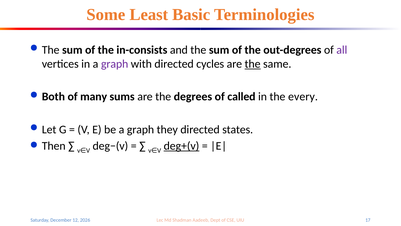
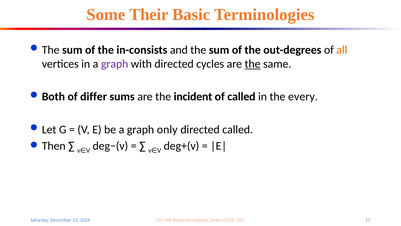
Least: Least -> Their
all colour: purple -> orange
many: many -> differ
degrees: degrees -> incident
they: they -> only
directed states: states -> called
deg+(v underline: present -> none
